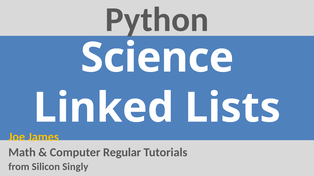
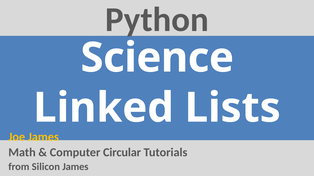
Regular: Regular -> Circular
Silicon Singly: Singly -> James
